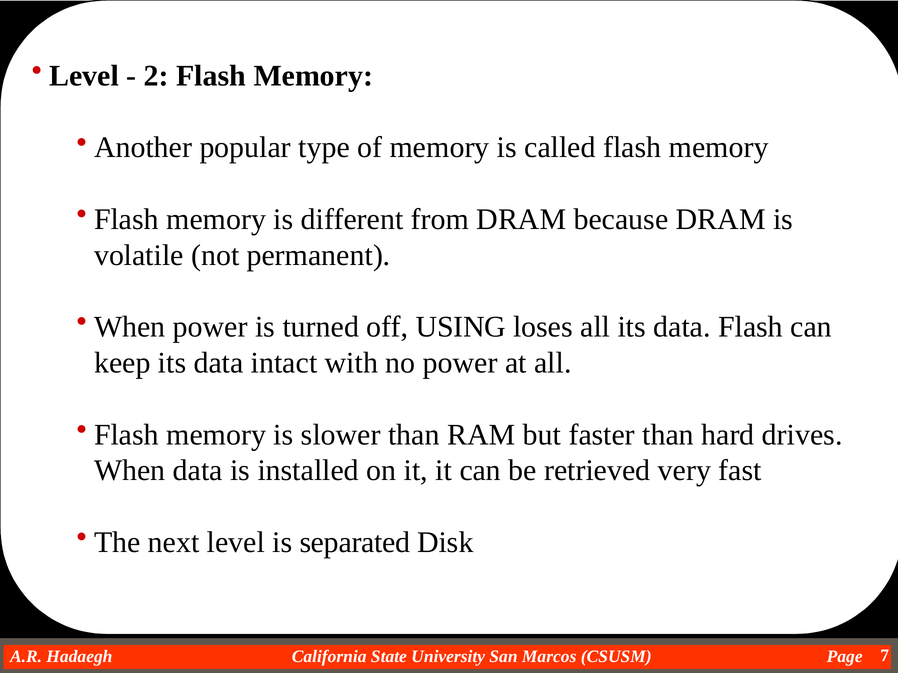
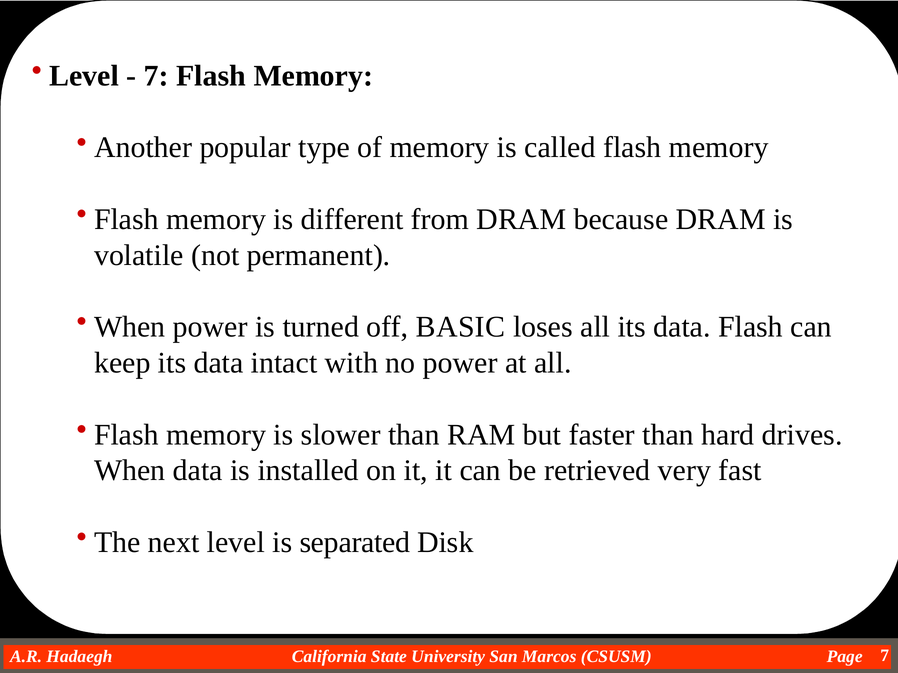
2 at (156, 76): 2 -> 7
USING: USING -> BASIC
